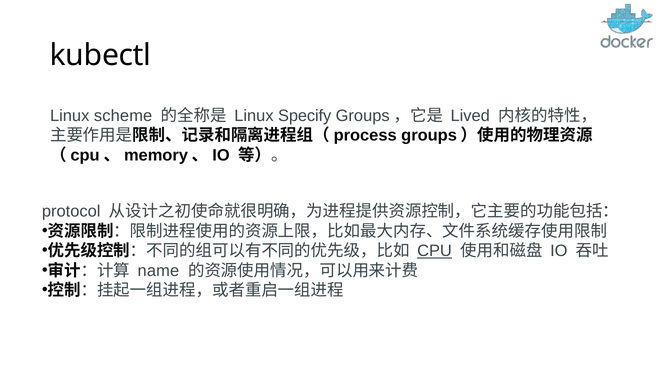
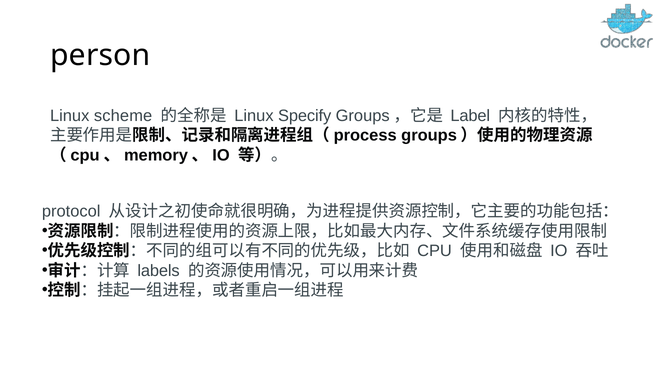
kubectl: kubectl -> person
Lived: Lived -> Label
CPU underline: present -> none
name: name -> labels
